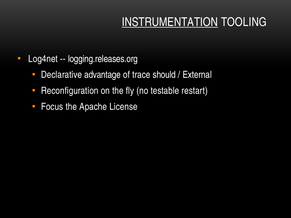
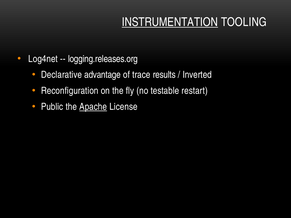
should: should -> results
External: External -> Inverted
Focus: Focus -> Public
Apache underline: none -> present
